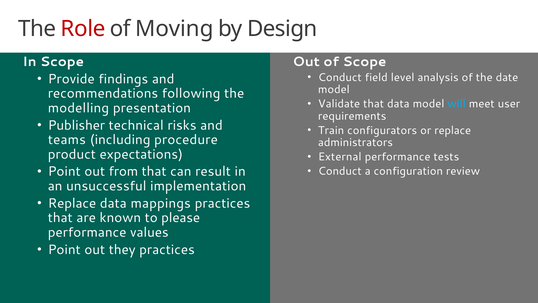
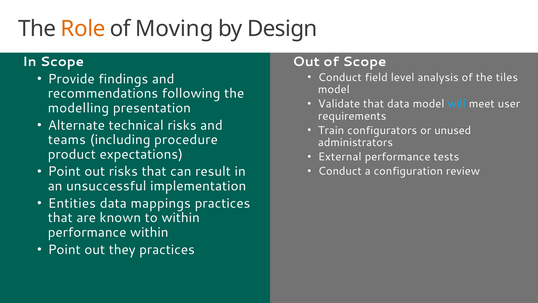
Role colour: red -> orange
date: date -> tiles
Publisher: Publisher -> Alternate
or replace: replace -> unused
out from: from -> risks
Replace at (72, 203): Replace -> Entities
to please: please -> within
performance values: values -> within
